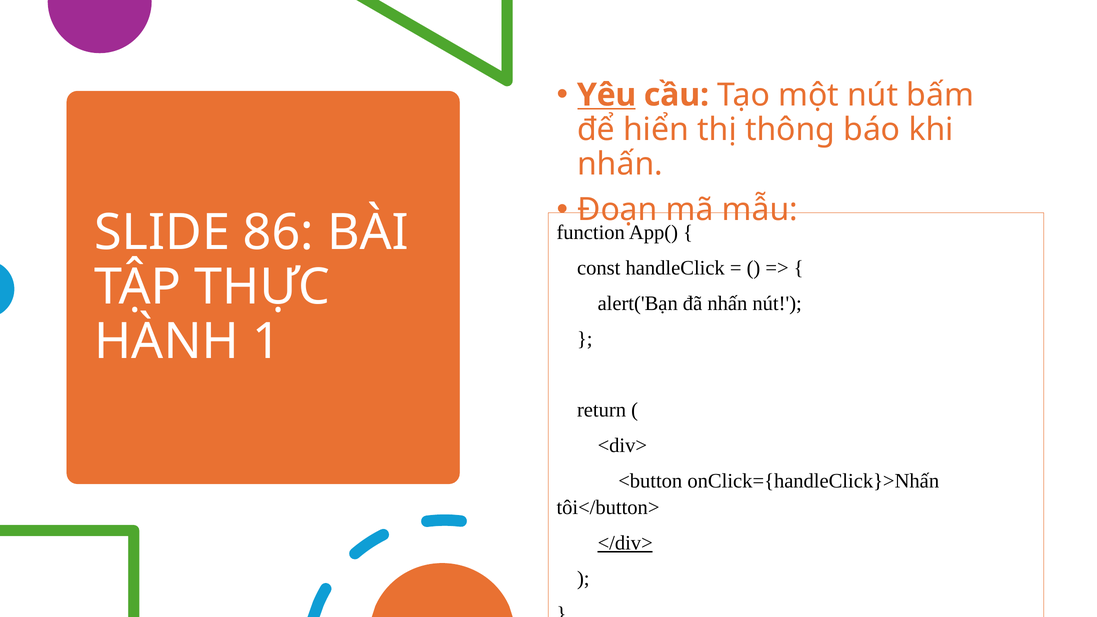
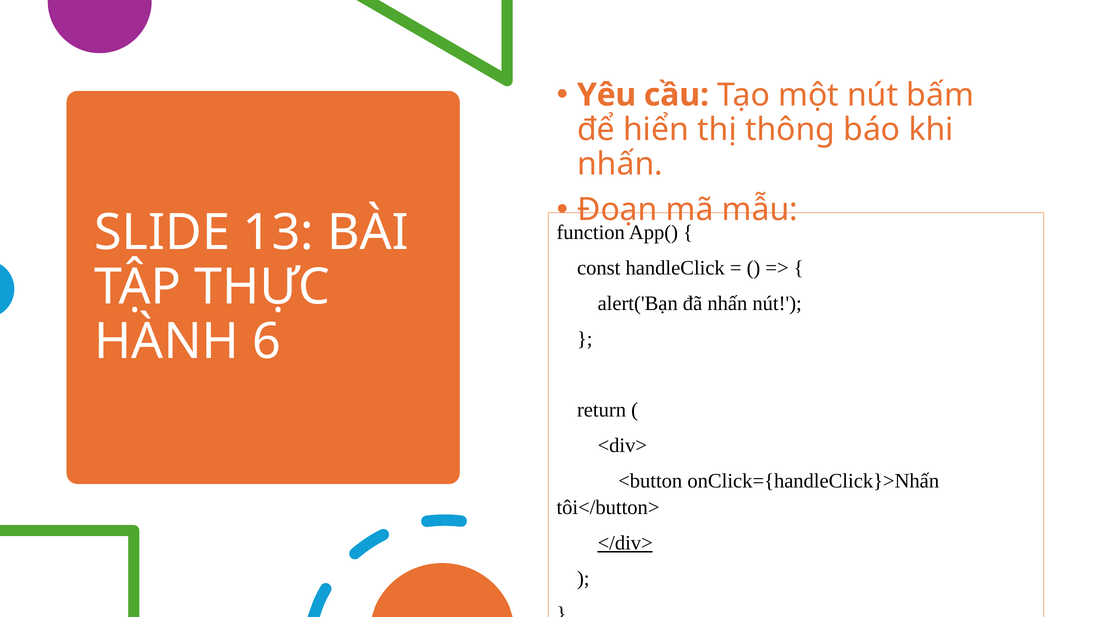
Yêu underline: present -> none
86: 86 -> 13
1: 1 -> 6
